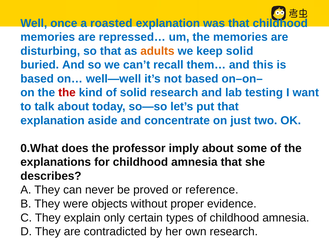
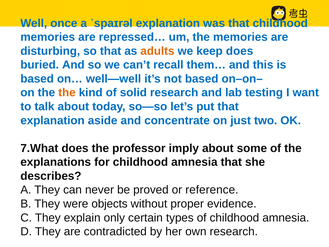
roasted: roasted -> ˈspaɪrəl
keep solid: solid -> does
the at (67, 93) colour: red -> orange
0.What: 0.What -> 7.What
